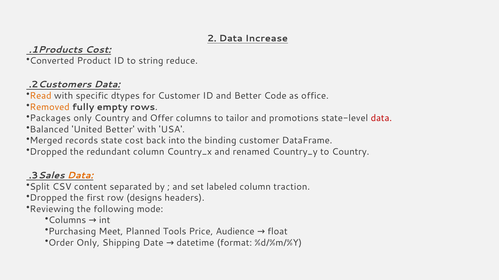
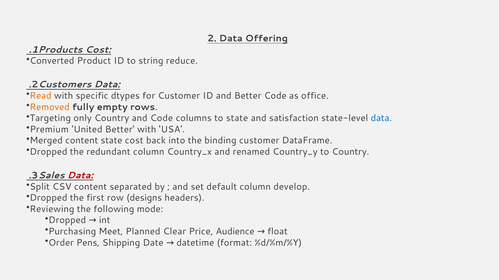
Increase: Increase -> Offering
Packages: Packages -> Targeting
and Offer: Offer -> Code
to tailor: tailor -> state
promotions: promotions -> satisfaction
data at (381, 118) colour: red -> blue
Balanced: Balanced -> Premium
Merged records: records -> content
Data at (80, 176) colour: orange -> red
labeled: labeled -> default
traction: traction -> develop
Columns at (67, 221): Columns -> Dropped
Tools: Tools -> Clear
Order Only: Only -> Pens
